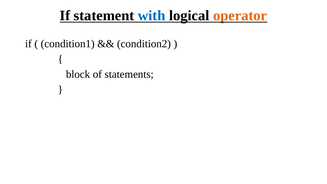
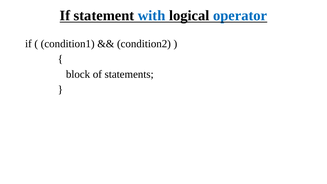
operator colour: orange -> blue
